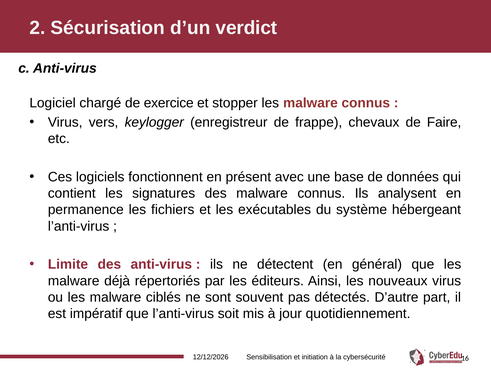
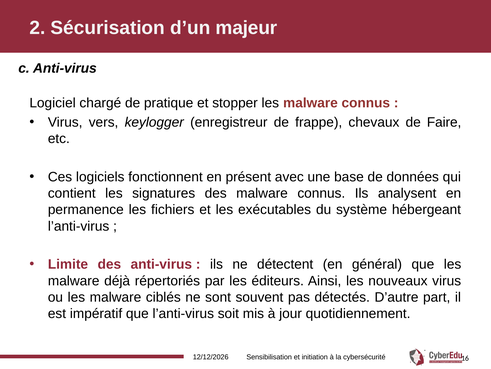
verdict: verdict -> majeur
exercice: exercice -> pratique
